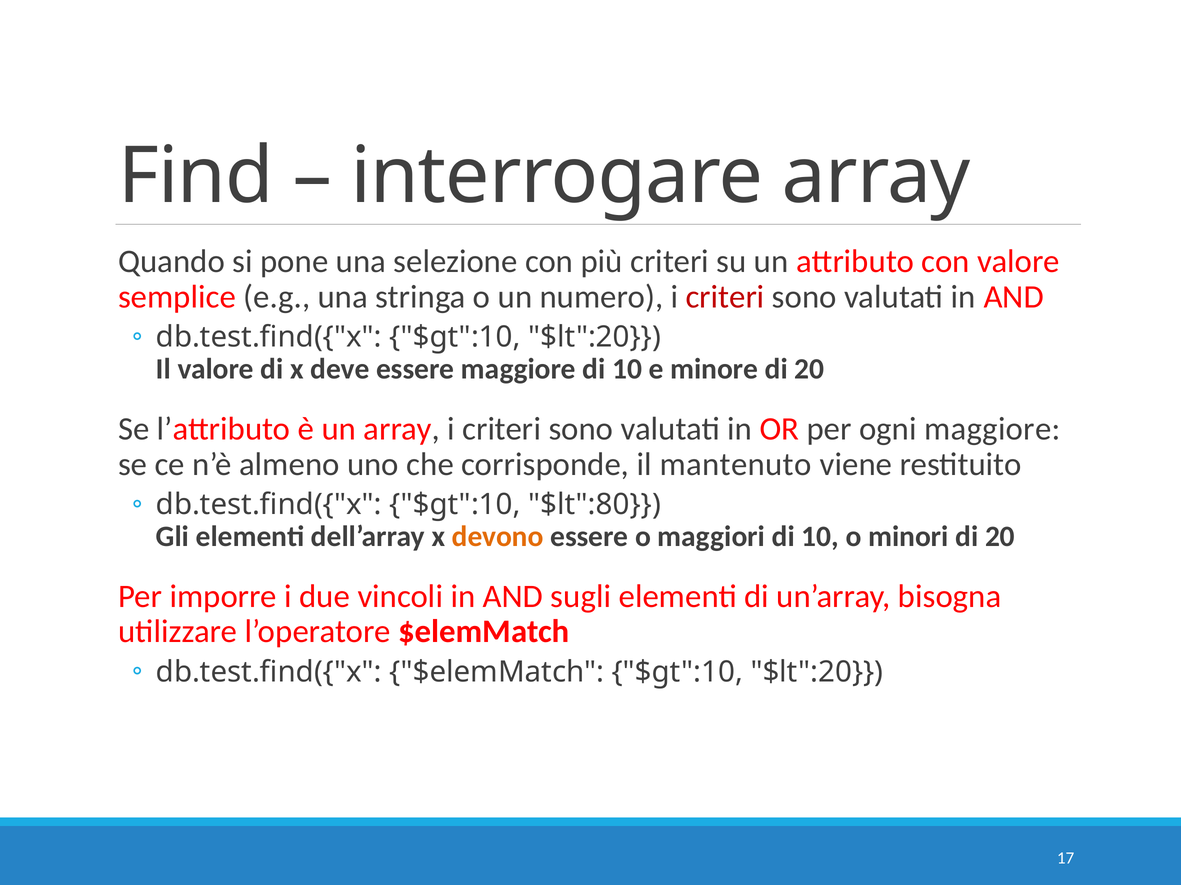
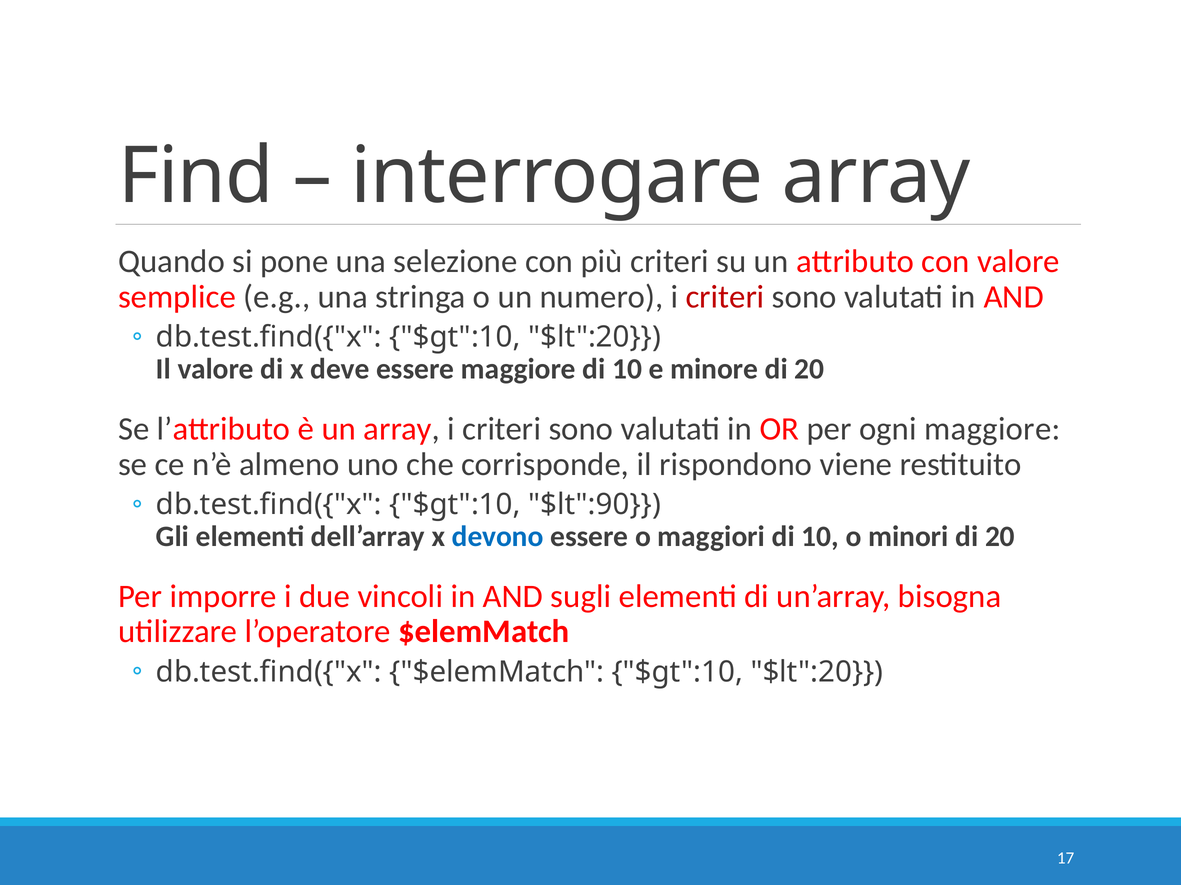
mantenuto: mantenuto -> rispondono
$lt":80: $lt":80 -> $lt":90
devono colour: orange -> blue
